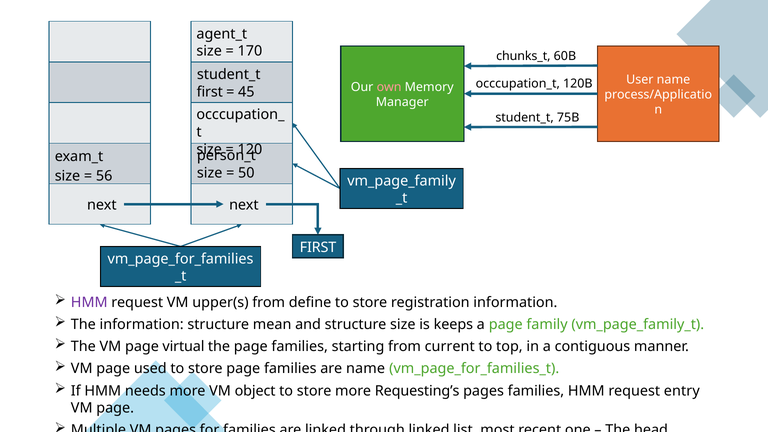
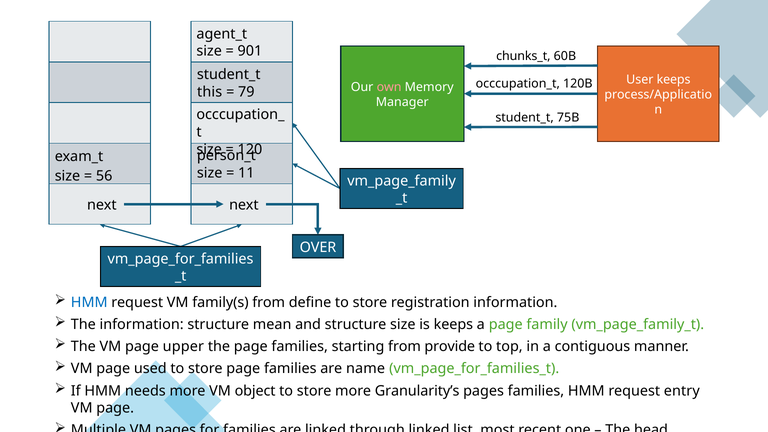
170: 170 -> 901
User name: name -> keeps
first at (210, 92): first -> this
45: 45 -> 79
50: 50 -> 11
FIRST at (318, 247): FIRST -> OVER
HMM at (89, 302) colour: purple -> blue
upper(s: upper(s -> family(s
virtual: virtual -> upper
current: current -> provide
Requesting’s: Requesting’s -> Granularity’s
